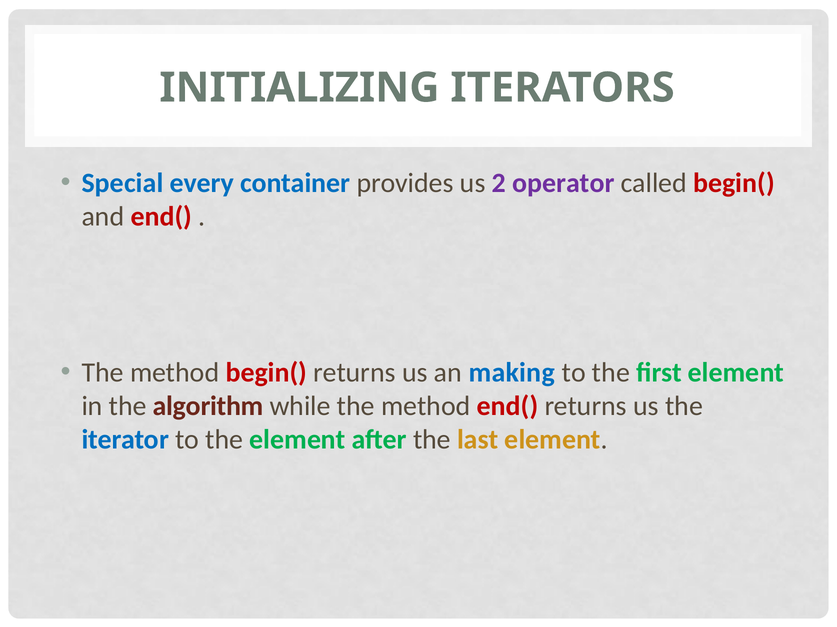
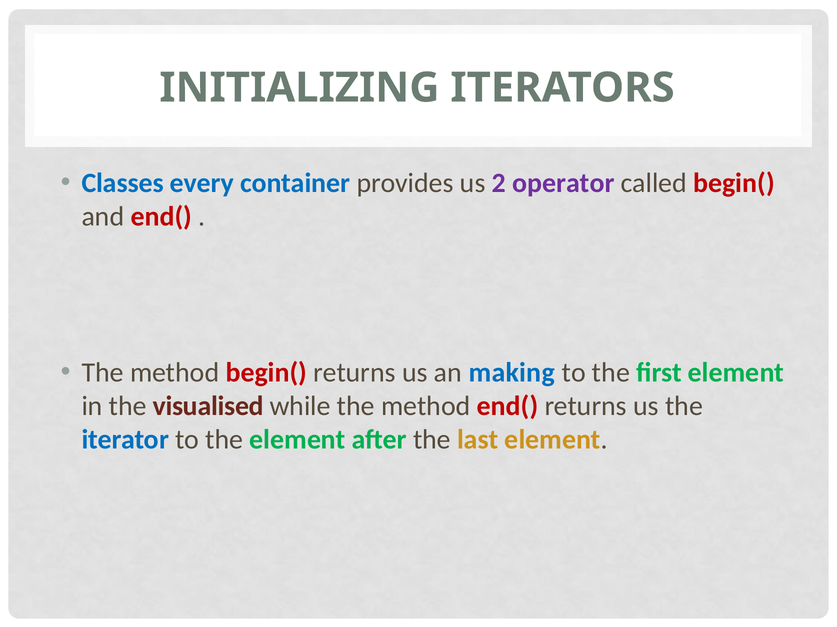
Special: Special -> Classes
algorithm: algorithm -> visualised
